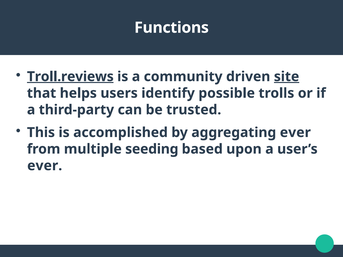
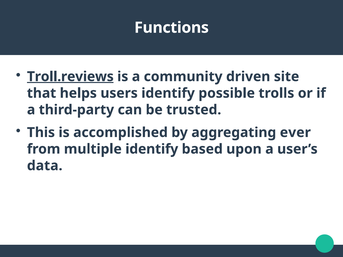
site underline: present -> none
multiple seeding: seeding -> identify
ever at (45, 166): ever -> data
